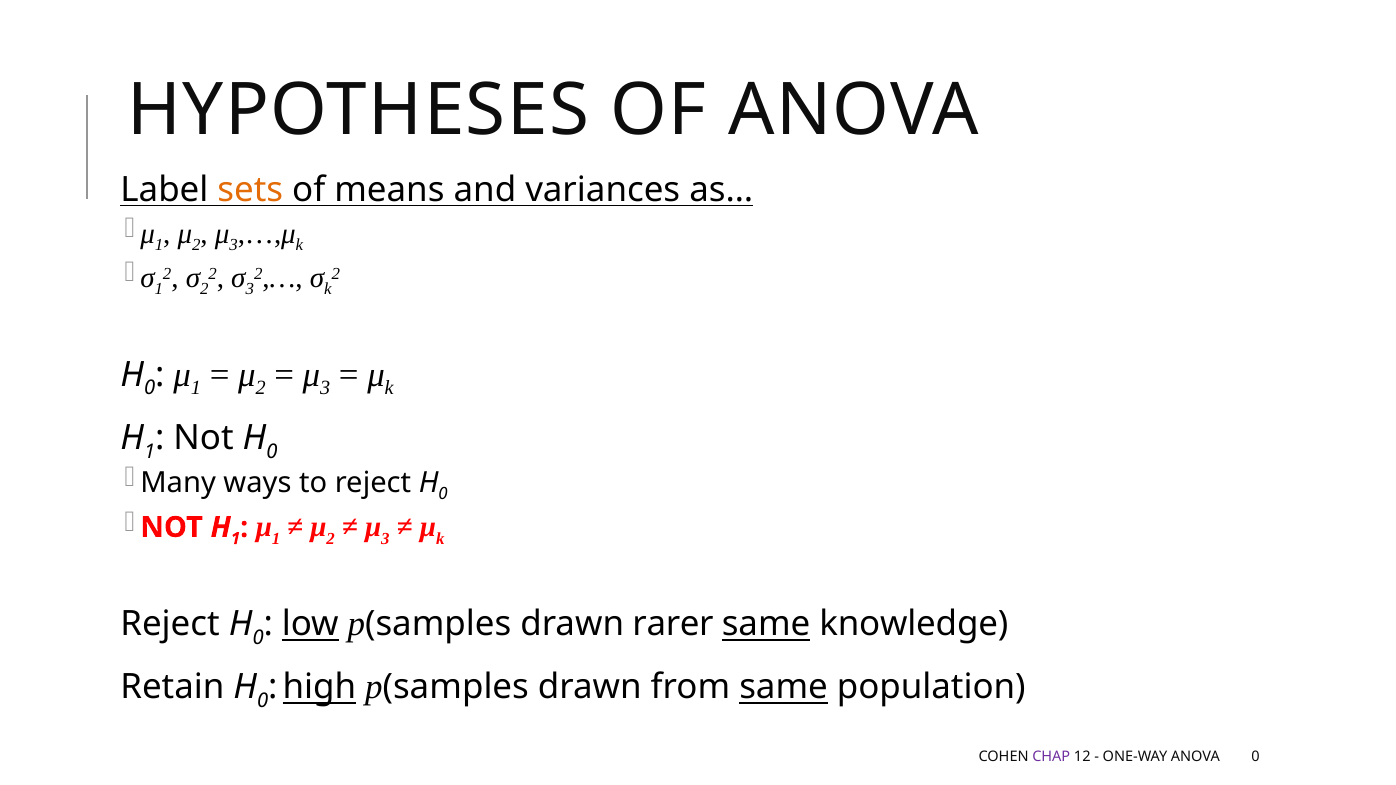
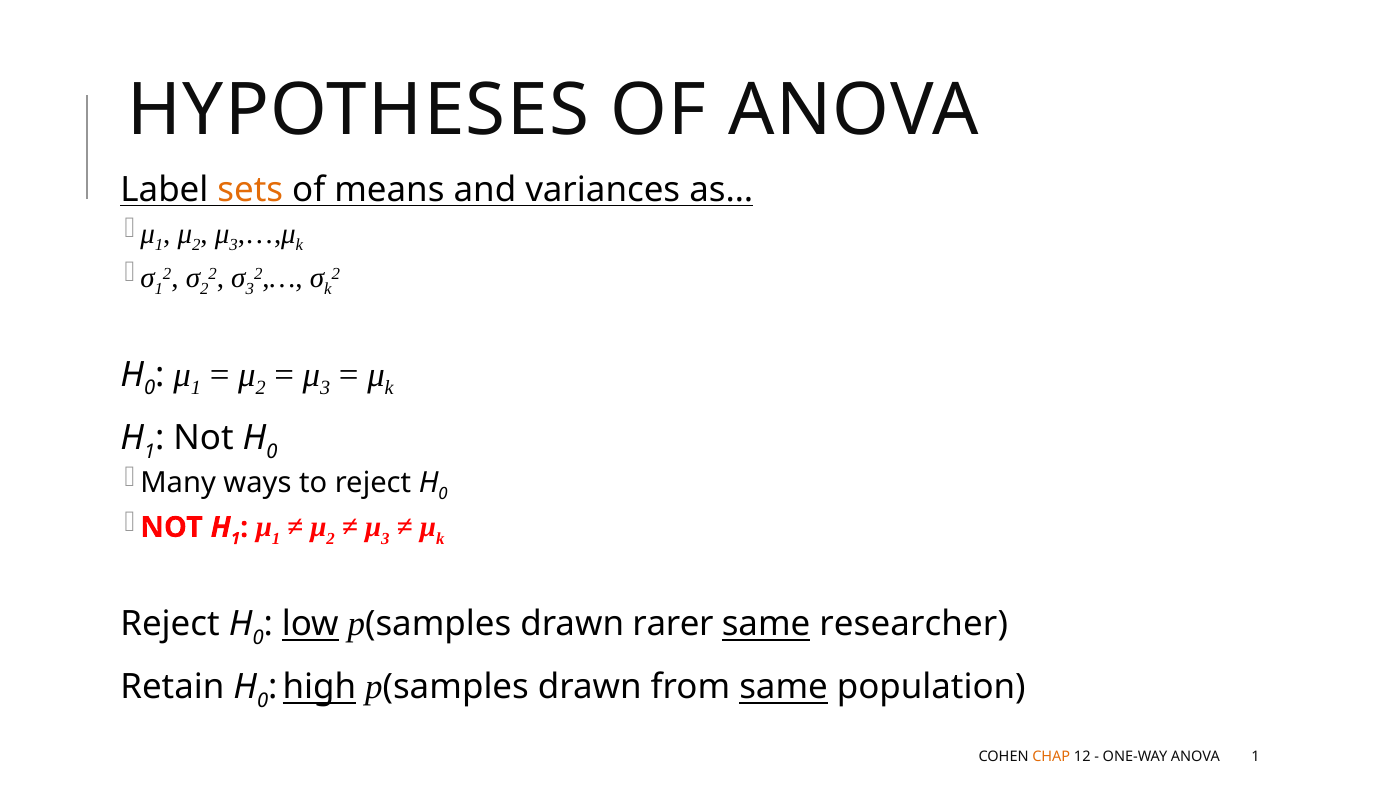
knowledge: knowledge -> researcher
CHAP colour: purple -> orange
ANOVA 0: 0 -> 1
